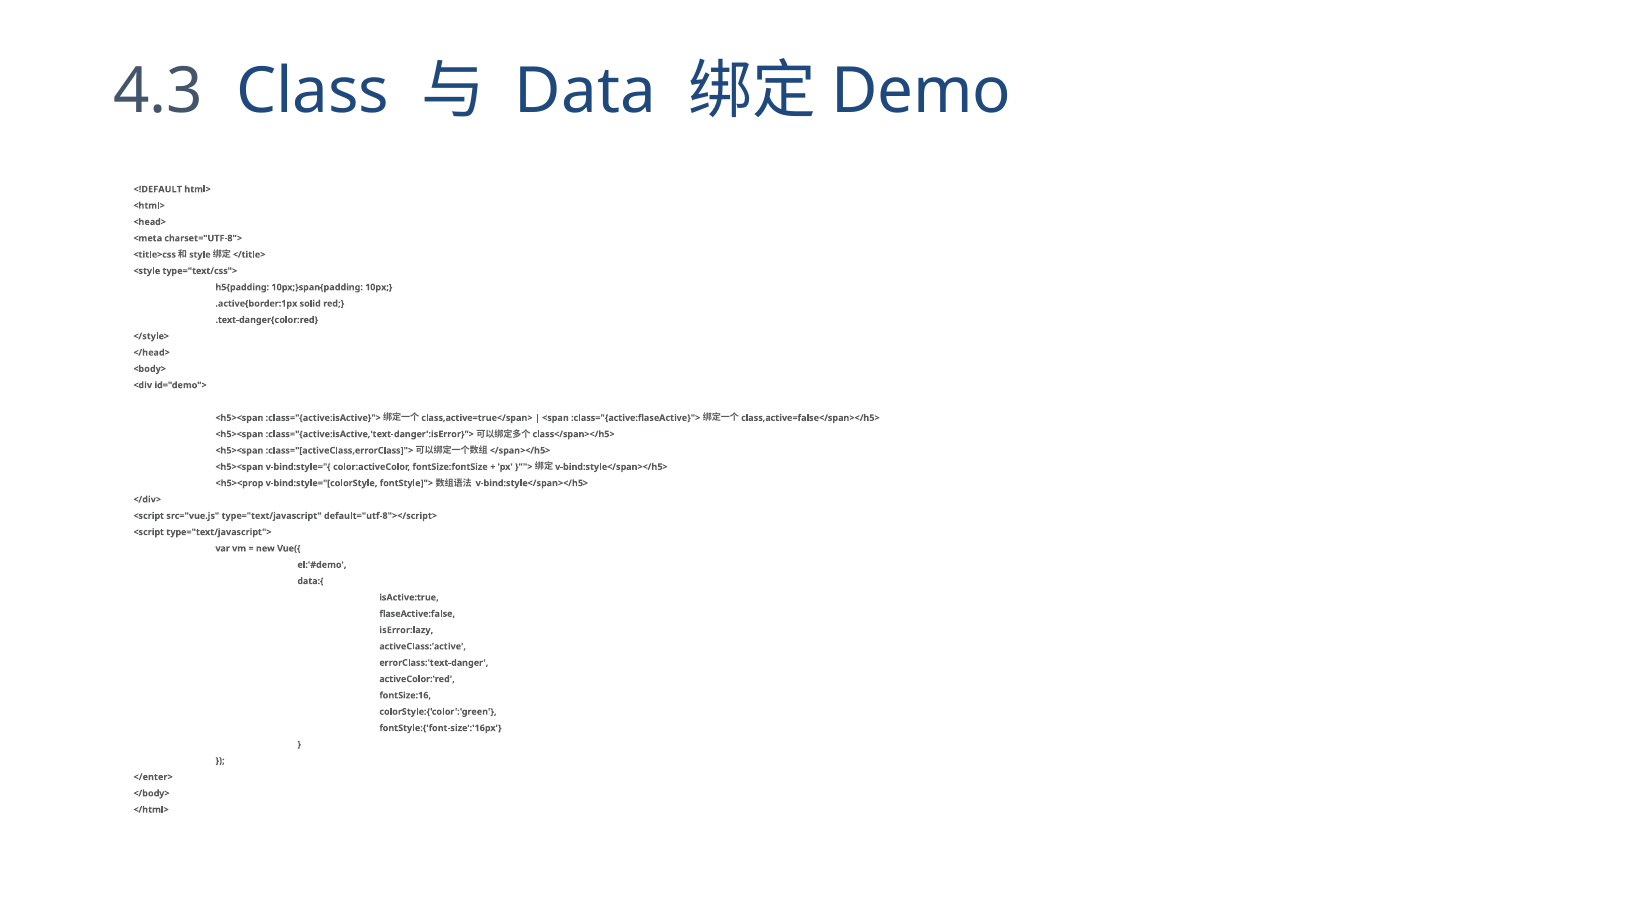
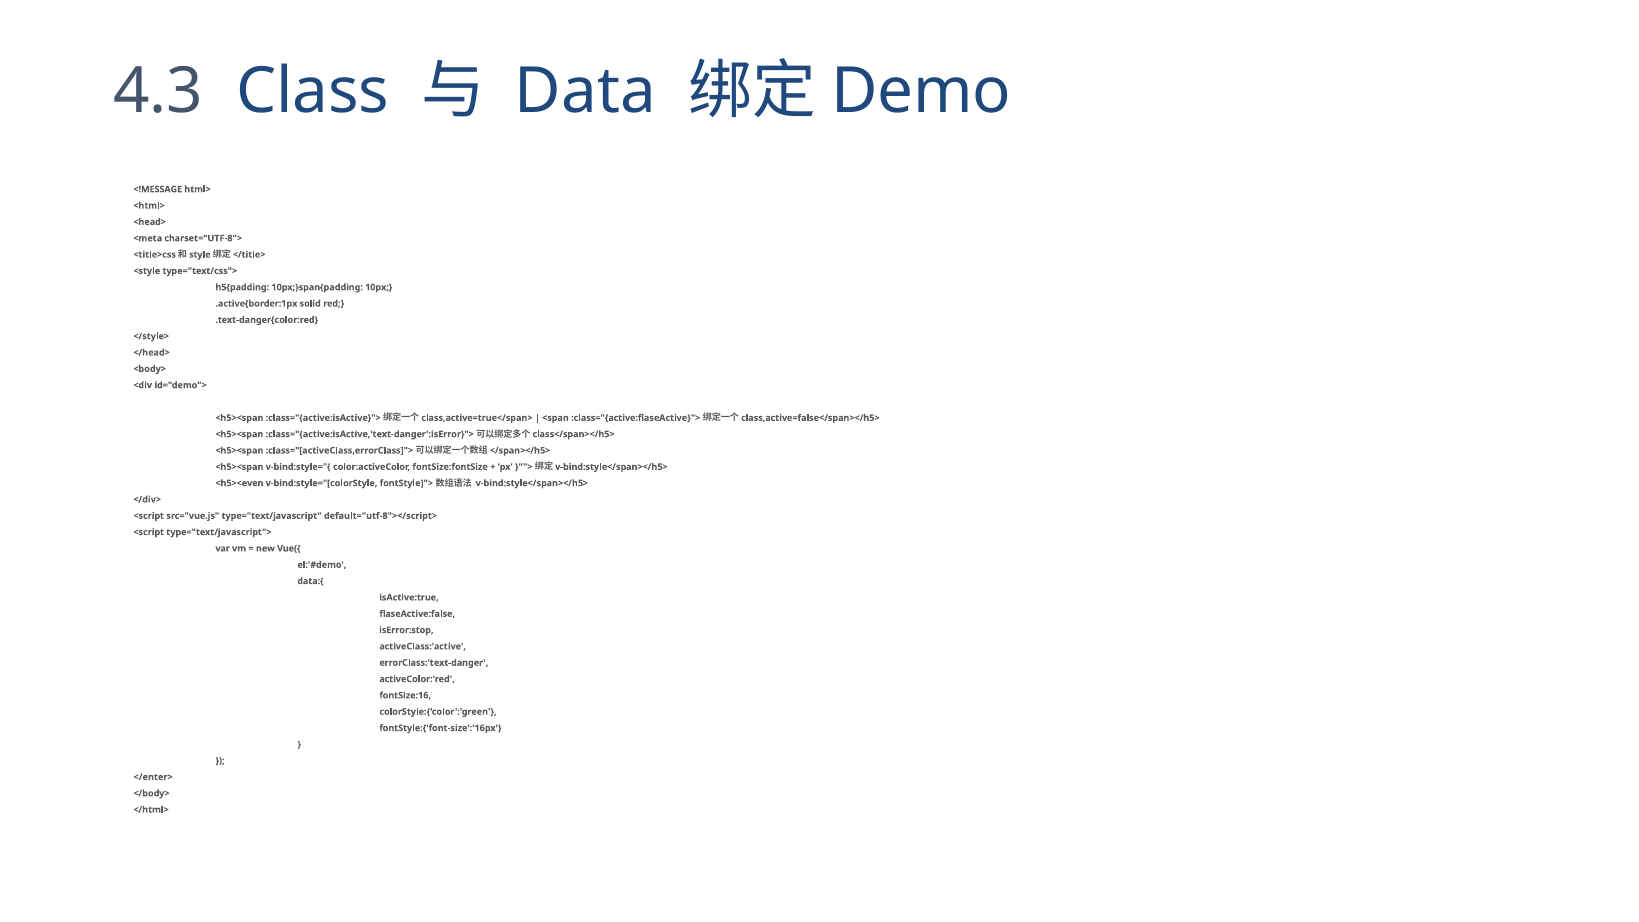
<!DEFAULT: <!DEFAULT -> <!MESSAGE
<h5><prop: <h5><prop -> <h5><even
isError:lazy: isError:lazy -> isError:stop
